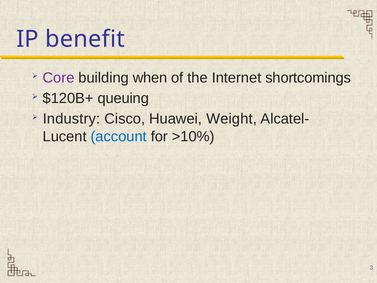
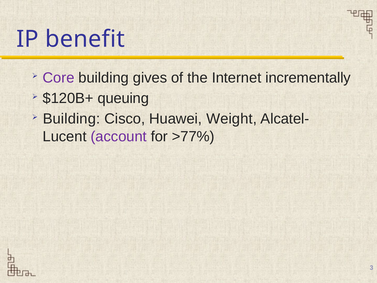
when: when -> gives
shortcomings: shortcomings -> incrementally
Industry at (71, 119): Industry -> Building
account colour: blue -> purple
>10%: >10% -> >77%
